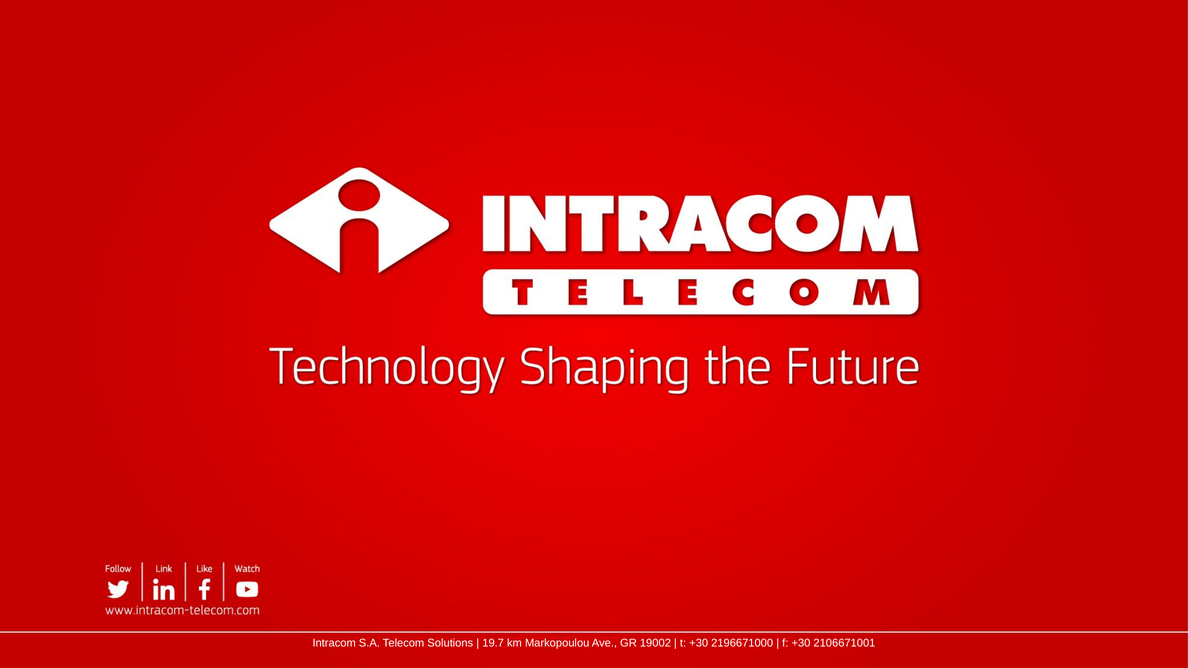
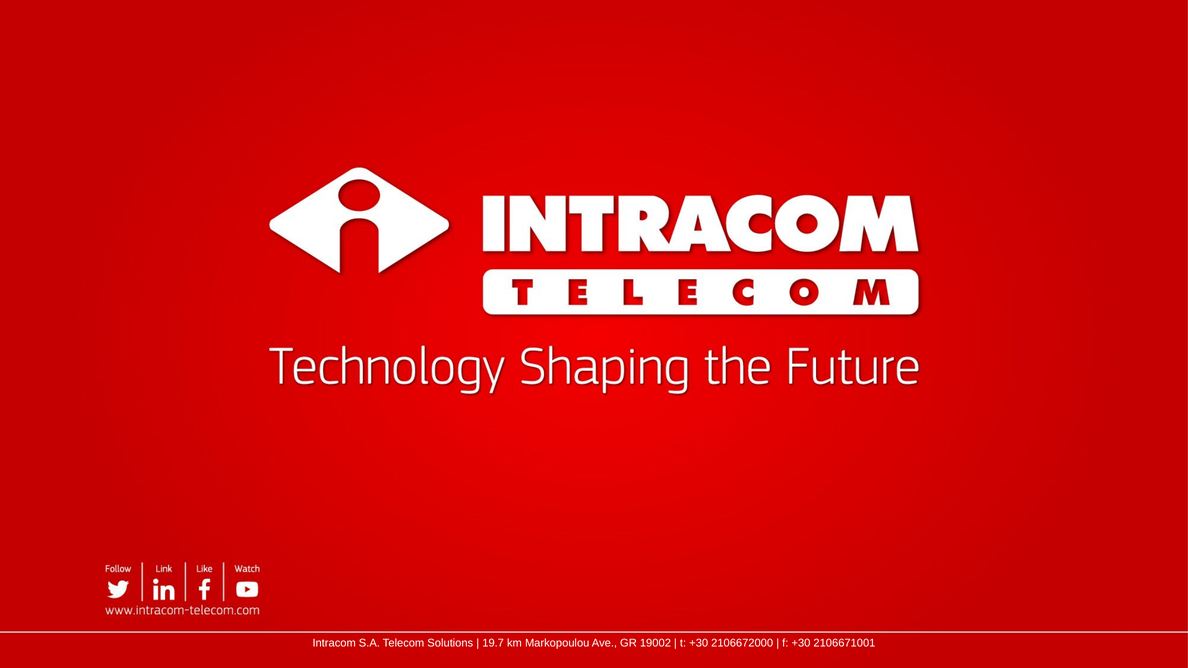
2196671000: 2196671000 -> 2106672000
